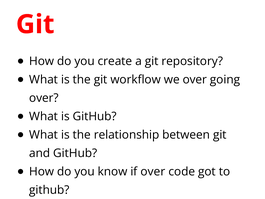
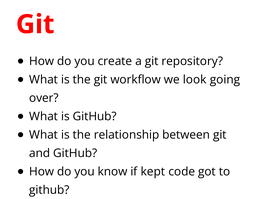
we over: over -> look
if over: over -> kept
